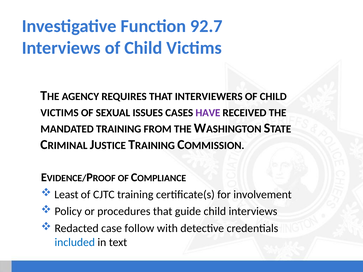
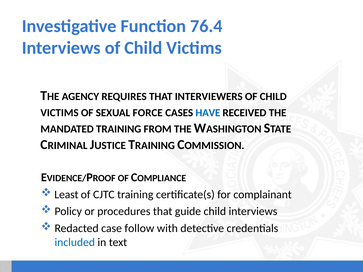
92.7: 92.7 -> 76.4
ISSUES: ISSUES -> FORCE
HAVE colour: purple -> blue
involvement: involvement -> complainant
